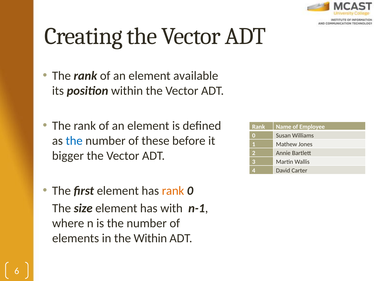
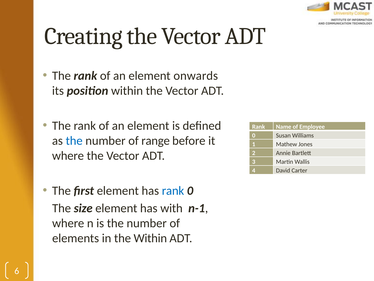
available: available -> onwards
these: these -> range
bigger at (68, 155): bigger -> where
rank at (173, 190) colour: orange -> blue
